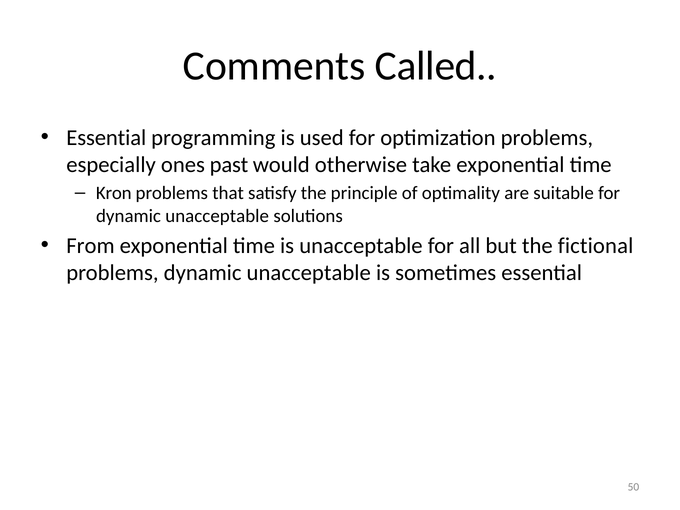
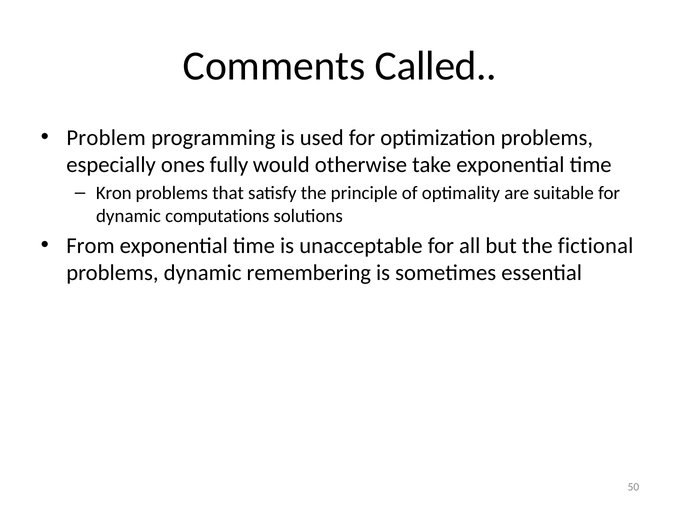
Essential at (106, 138): Essential -> Problem
past: past -> fully
unacceptable at (217, 216): unacceptable -> computations
problems dynamic unacceptable: unacceptable -> remembering
